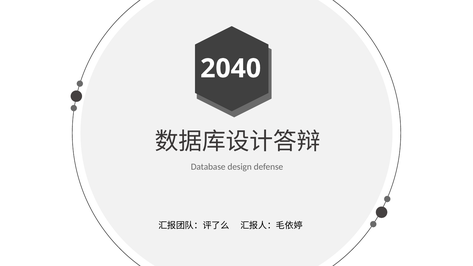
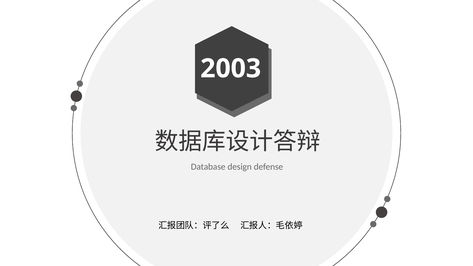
2040: 2040 -> 2003
